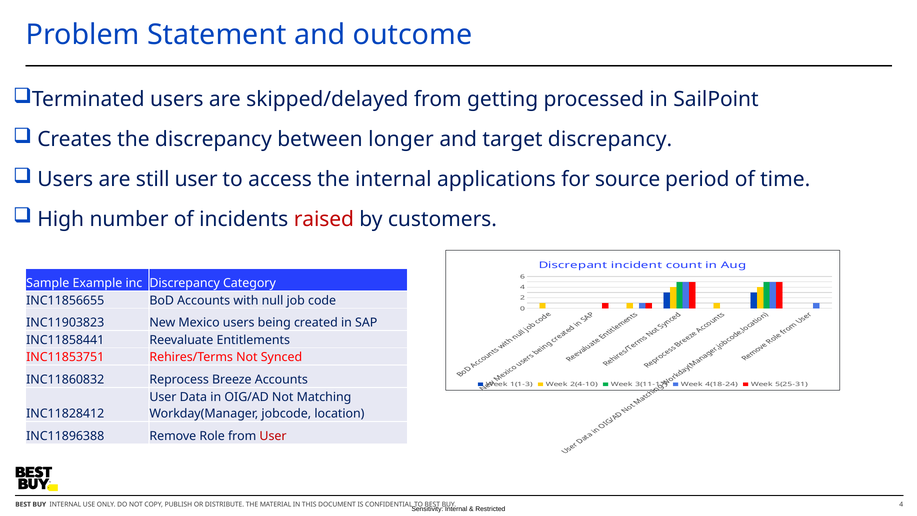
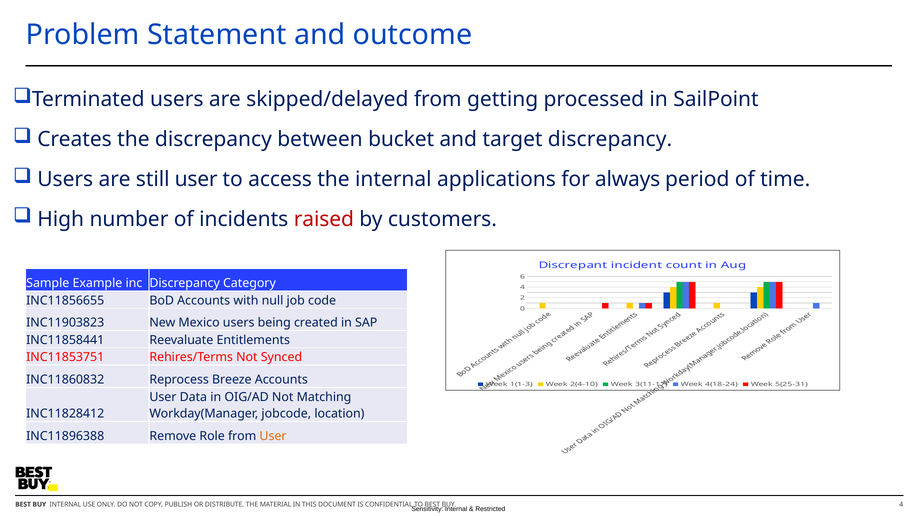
longer: longer -> bucket
source: source -> always
User at (273, 436) colour: red -> orange
